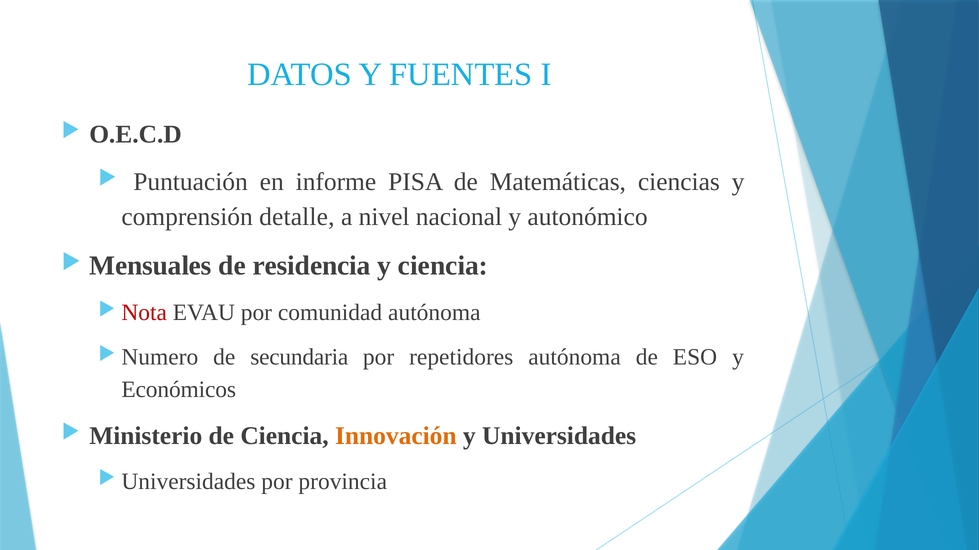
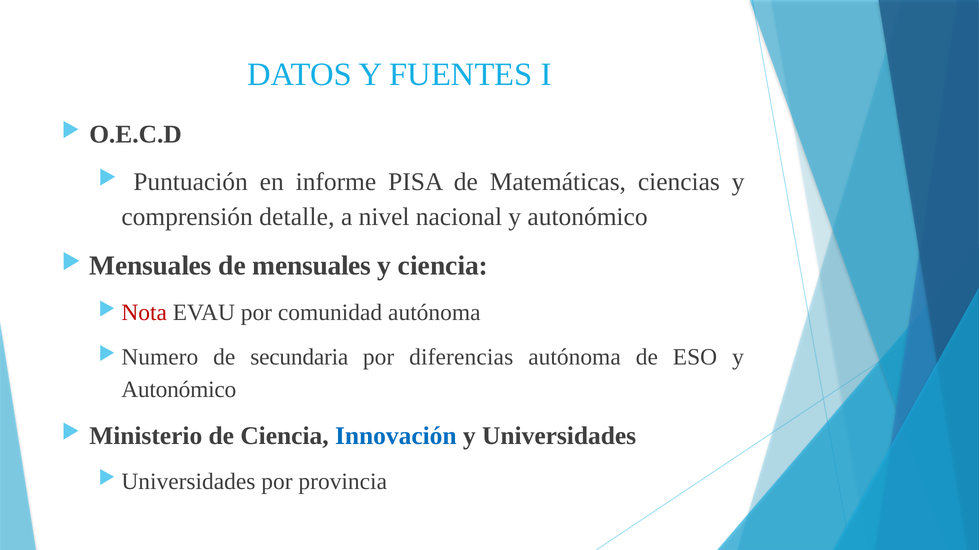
de residencia: residencia -> mensuales
repetidores: repetidores -> diferencias
Económicos at (179, 390): Económicos -> Autonómico
Innovación colour: orange -> blue
